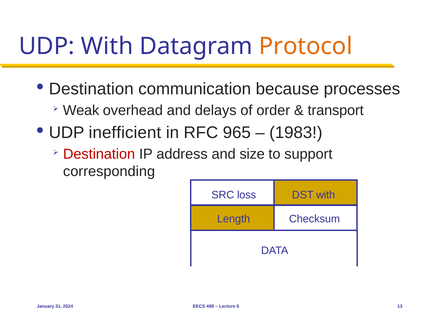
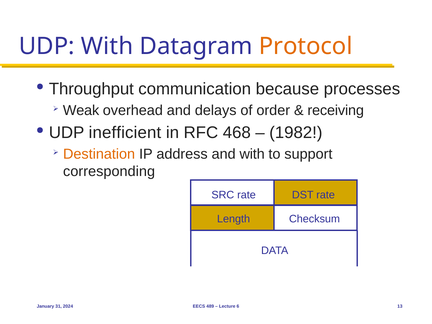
Destination at (91, 89): Destination -> Throughput
transport: transport -> receiving
965: 965 -> 468
1983: 1983 -> 1982
Destination at (99, 154) colour: red -> orange
and size: size -> with
SRC loss: loss -> rate
DST with: with -> rate
